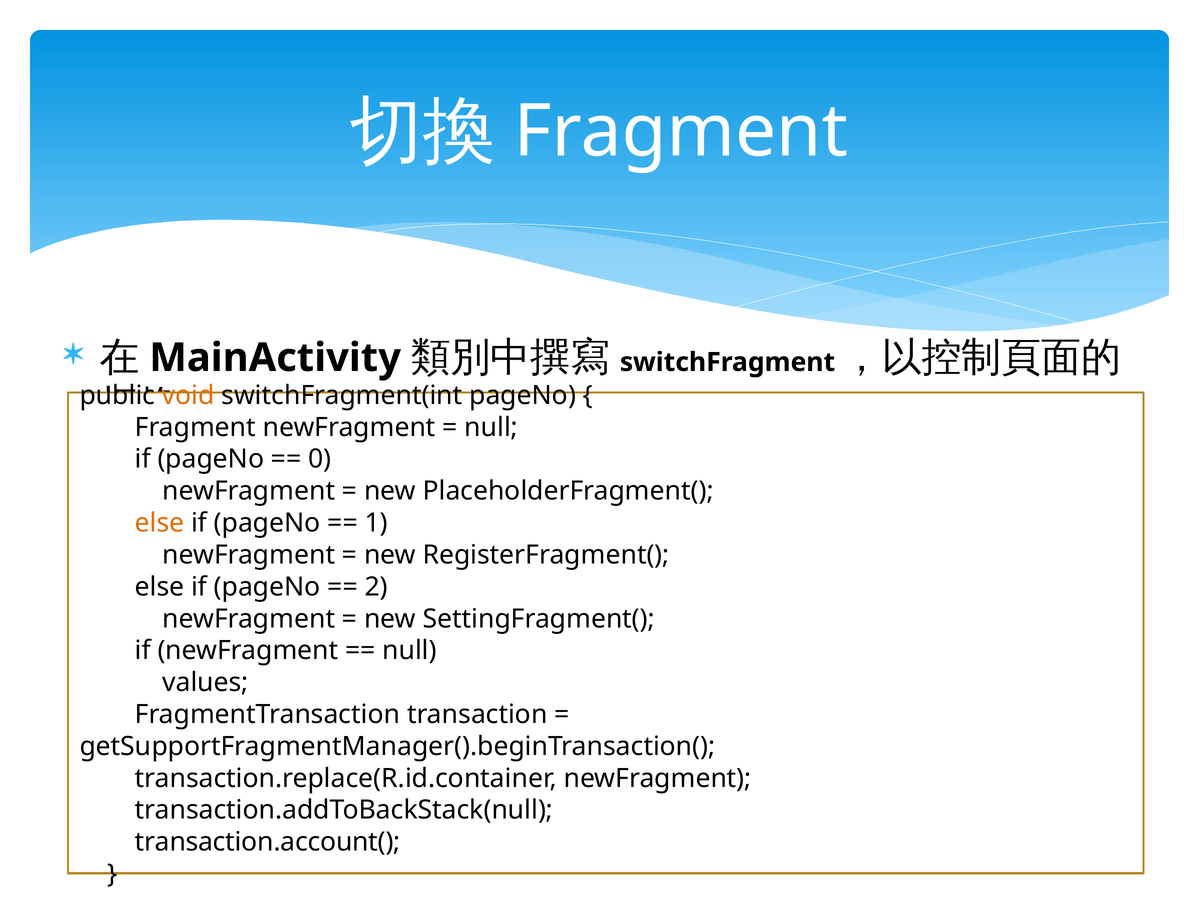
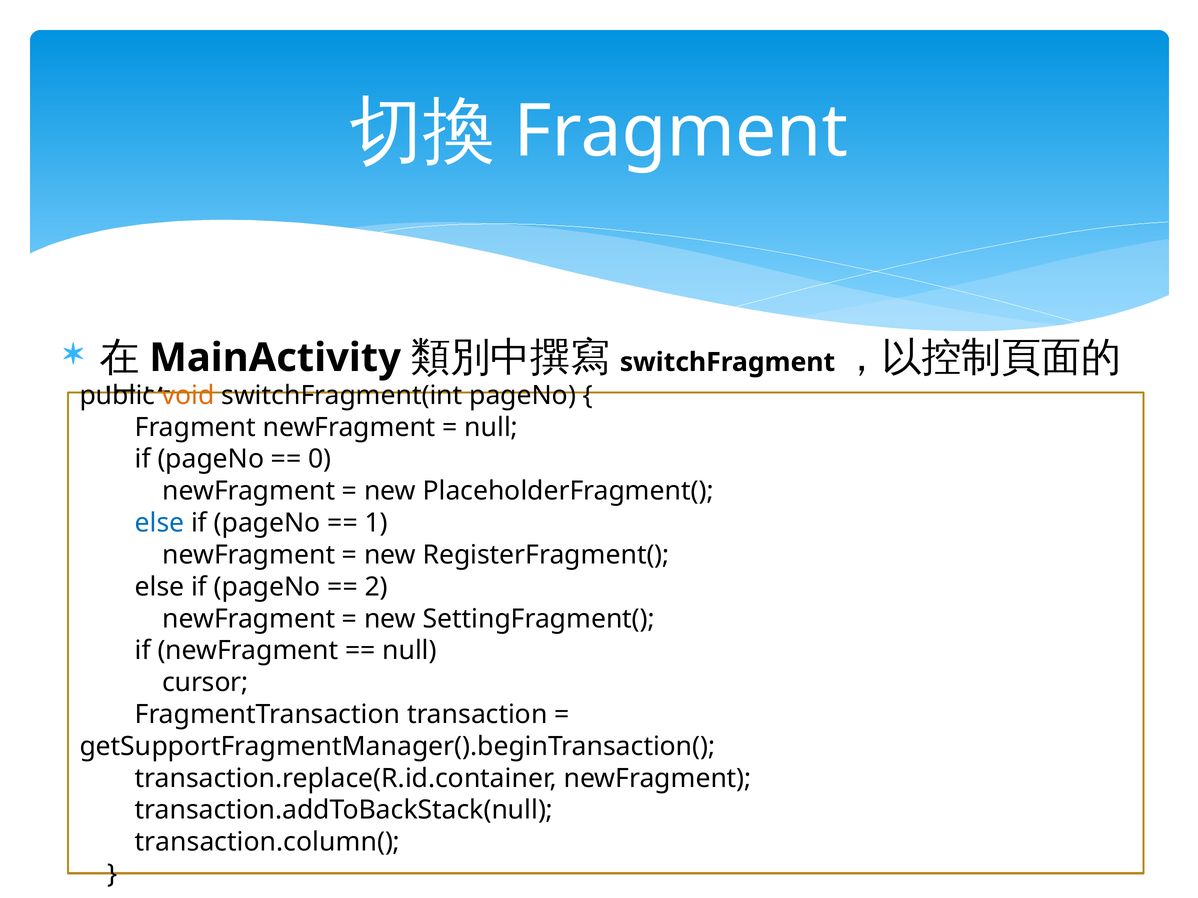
else at (160, 523) colour: orange -> blue
values: values -> cursor
transaction.account(: transaction.account( -> transaction.column(
